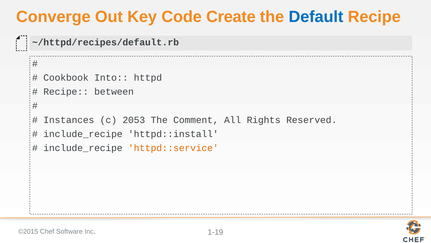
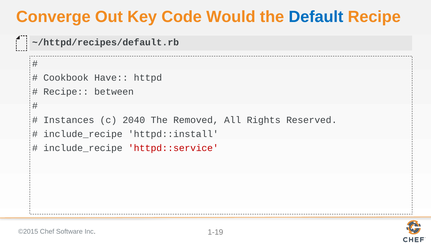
Create: Create -> Would
Into: Into -> Have
2053: 2053 -> 2040
Comment: Comment -> Removed
httpd::service colour: orange -> red
